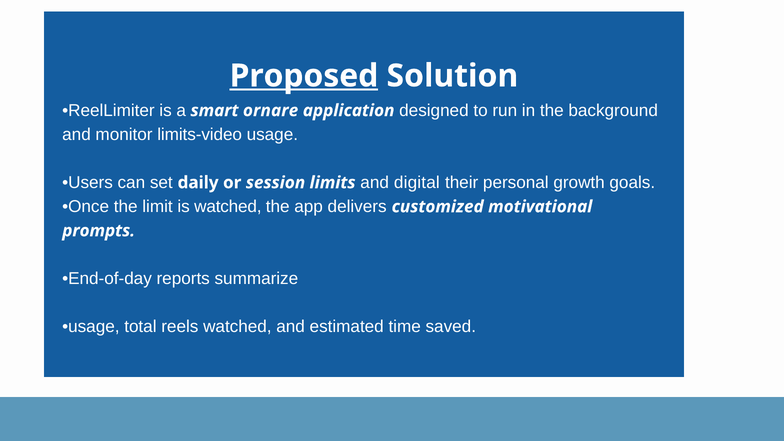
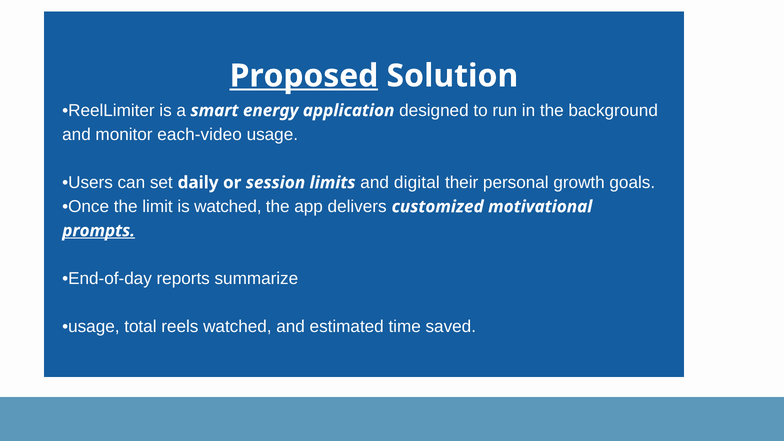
ornare: ornare -> energy
limits‑video: limits‑video -> each‑video
prompts underline: none -> present
